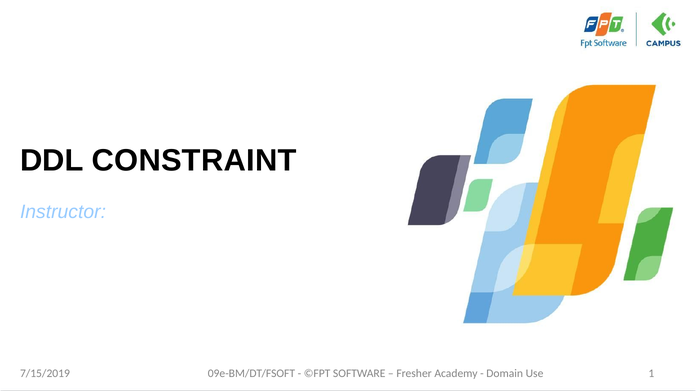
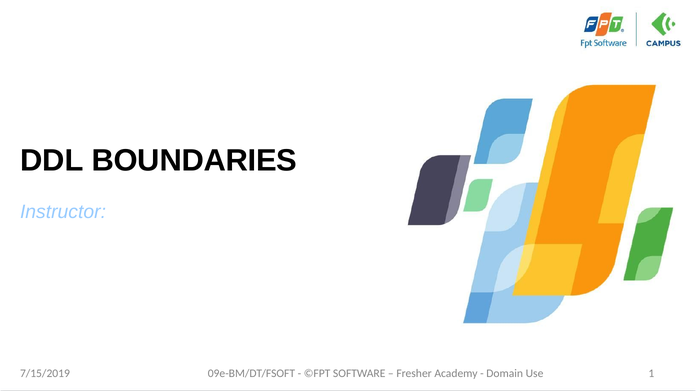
CONSTRAINT: CONSTRAINT -> BOUNDARIES
